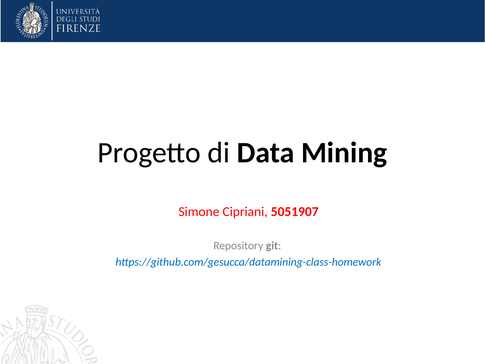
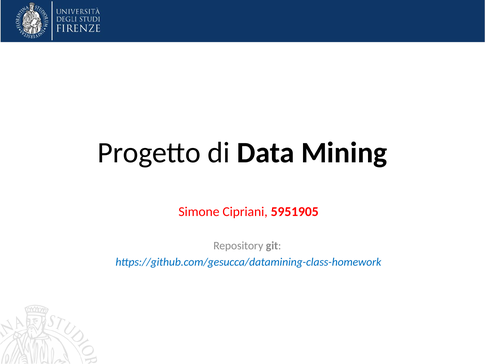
5051907: 5051907 -> 5951905
